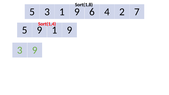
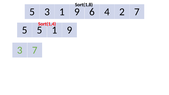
5 9: 9 -> 5
3 9: 9 -> 7
